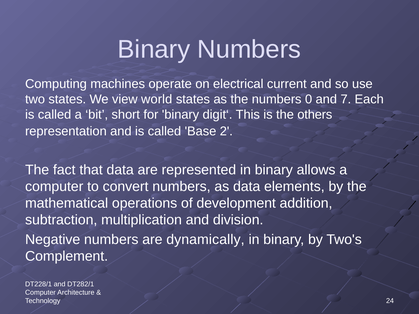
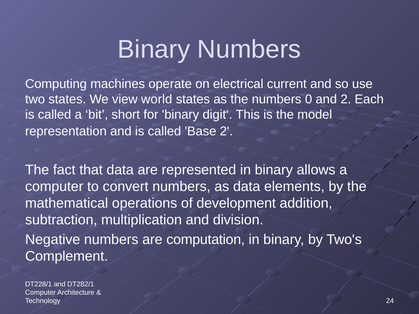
and 7: 7 -> 2
others: others -> model
dynamically: dynamically -> computation
